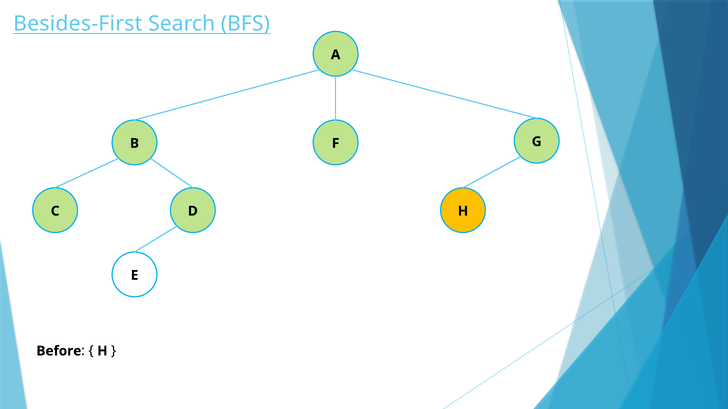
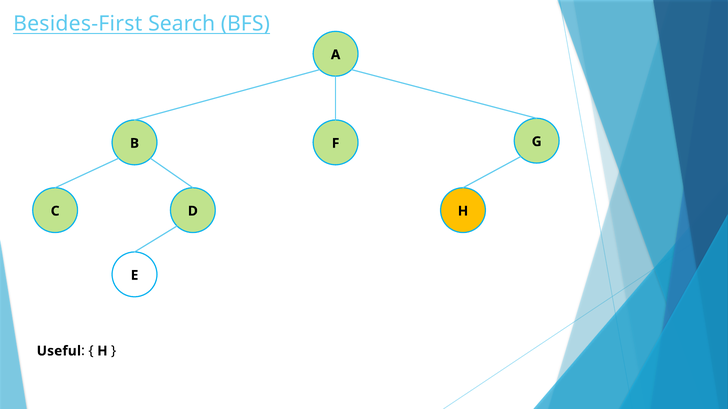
Before: Before -> Useful
